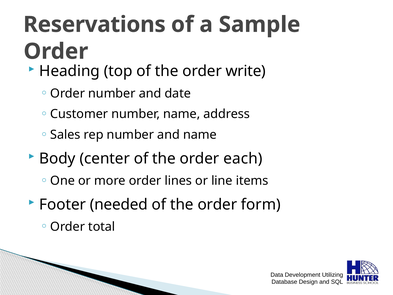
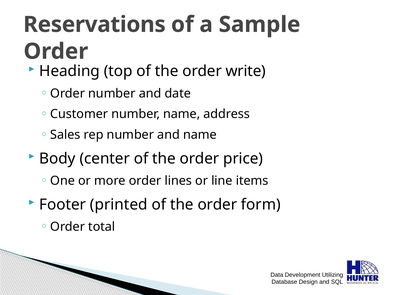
each: each -> price
needed: needed -> printed
